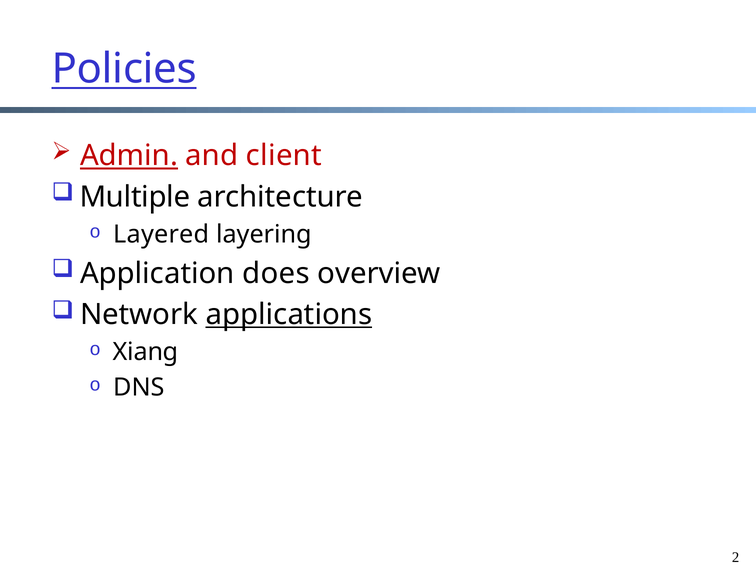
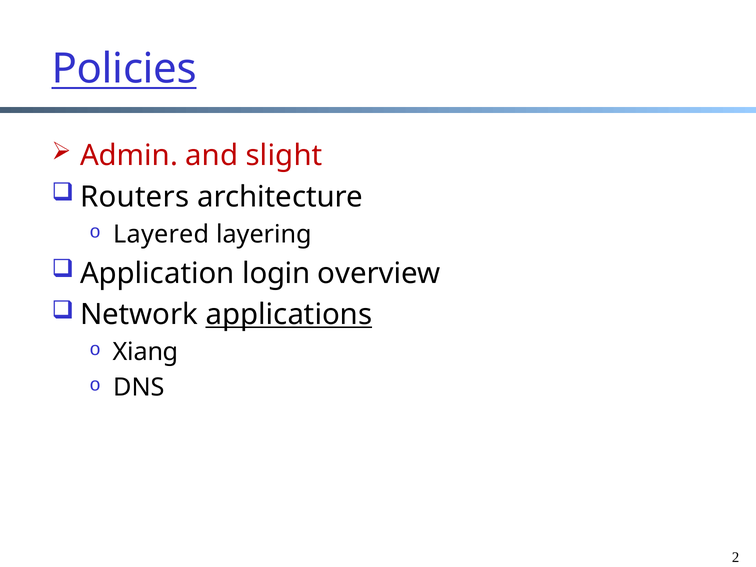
Admin underline: present -> none
client: client -> slight
Multiple: Multiple -> Routers
does: does -> login
